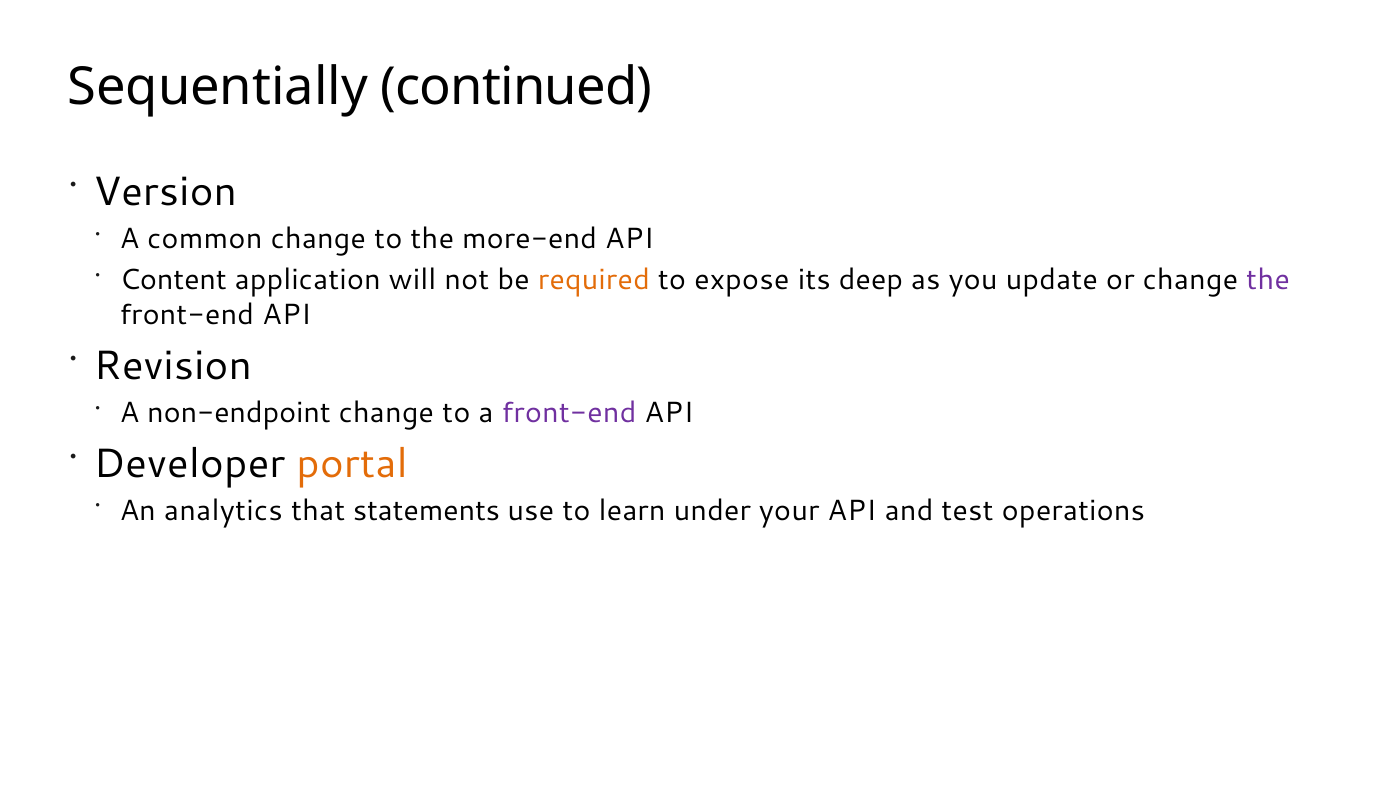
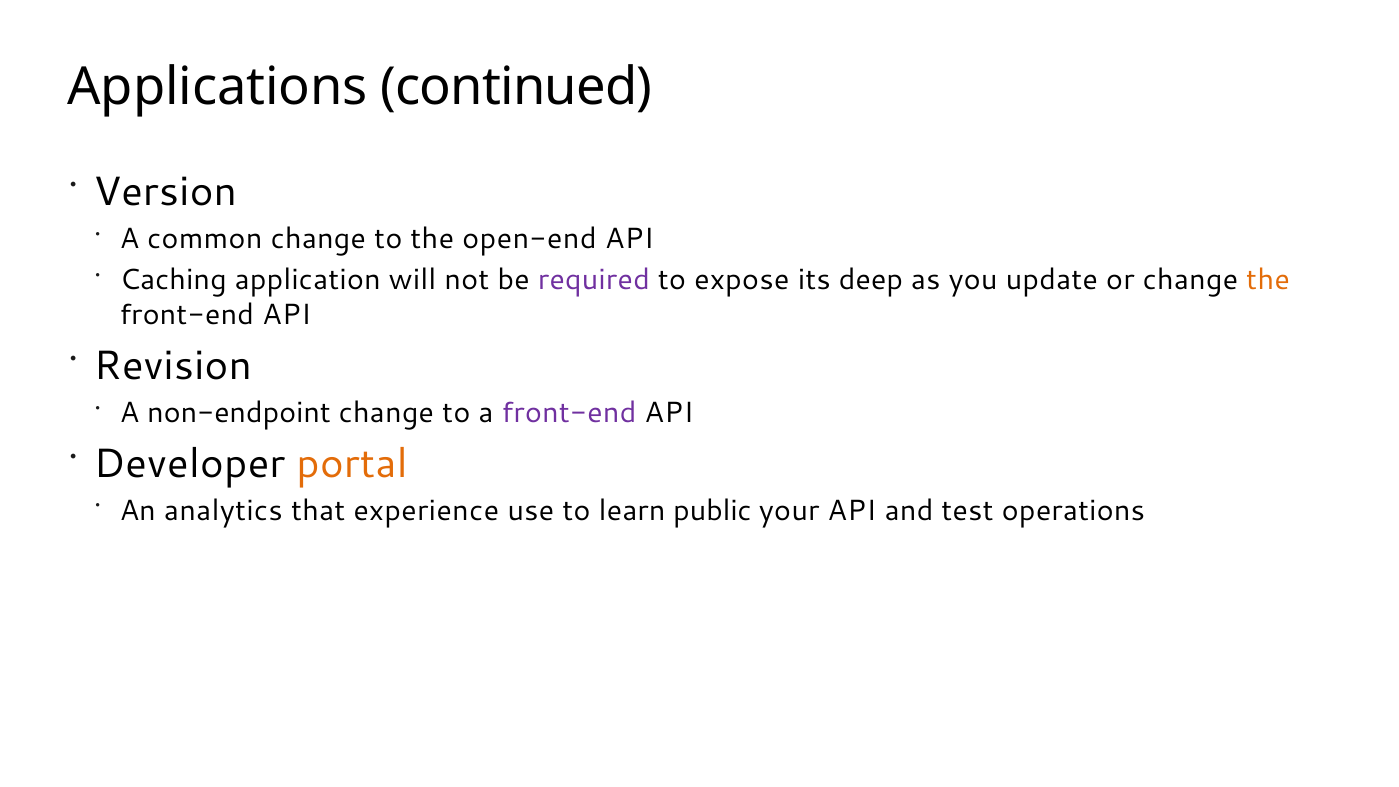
Sequentially: Sequentially -> Applications
more-end: more-end -> open-end
Content: Content -> Caching
required colour: orange -> purple
the at (1268, 280) colour: purple -> orange
statements: statements -> experience
under: under -> public
